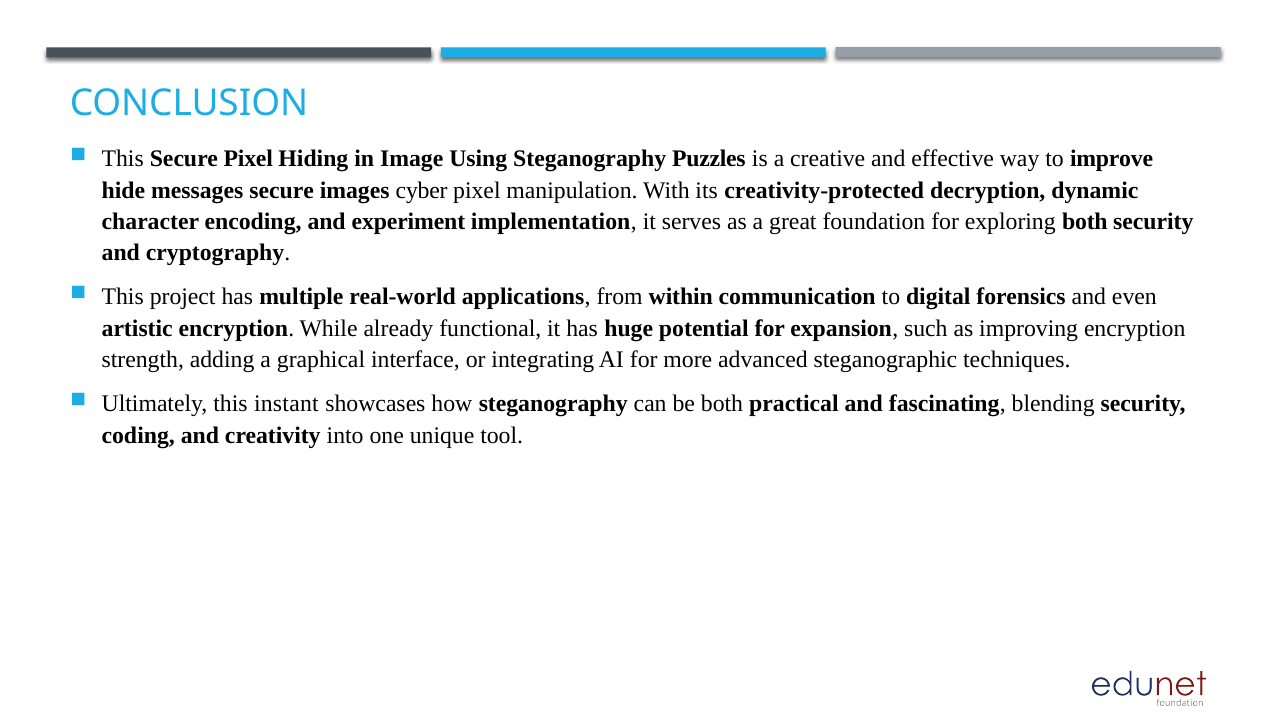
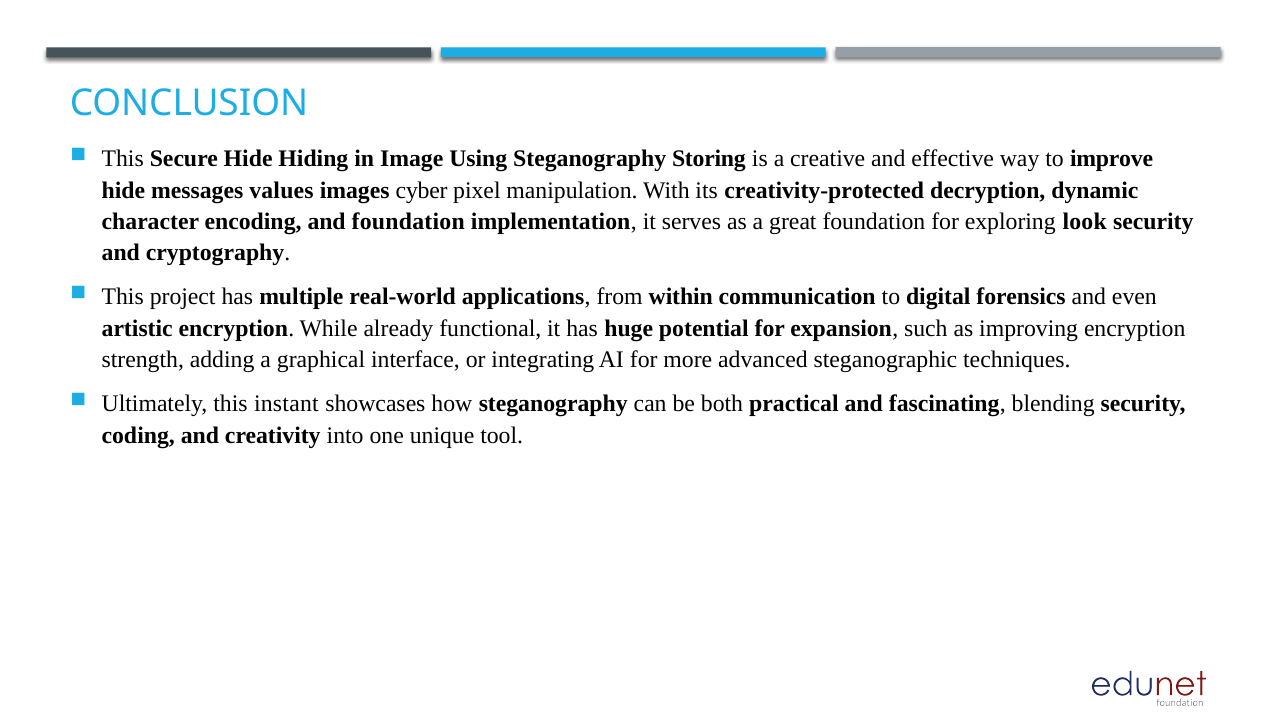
Secure Pixel: Pixel -> Hide
Puzzles: Puzzles -> Storing
messages secure: secure -> values
and experiment: experiment -> foundation
exploring both: both -> look
